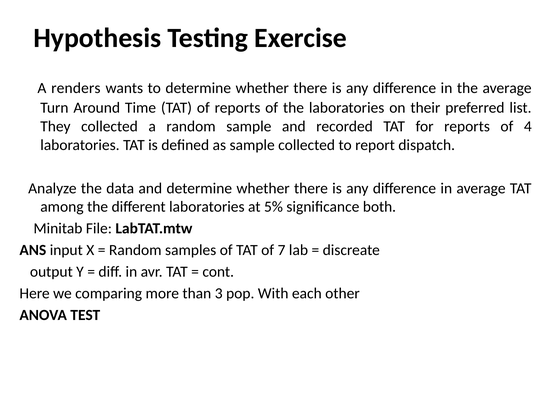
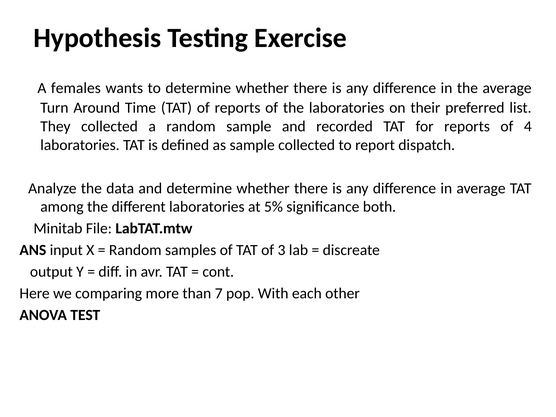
renders: renders -> females
7: 7 -> 3
3: 3 -> 7
